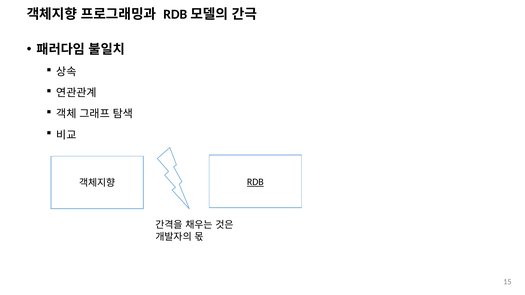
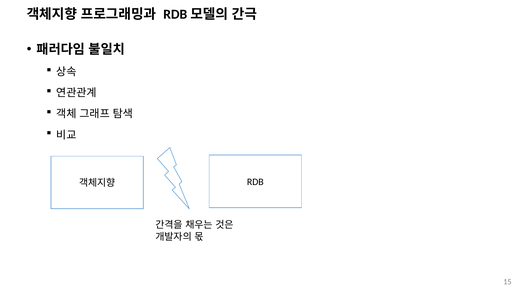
RDB underline: present -> none
